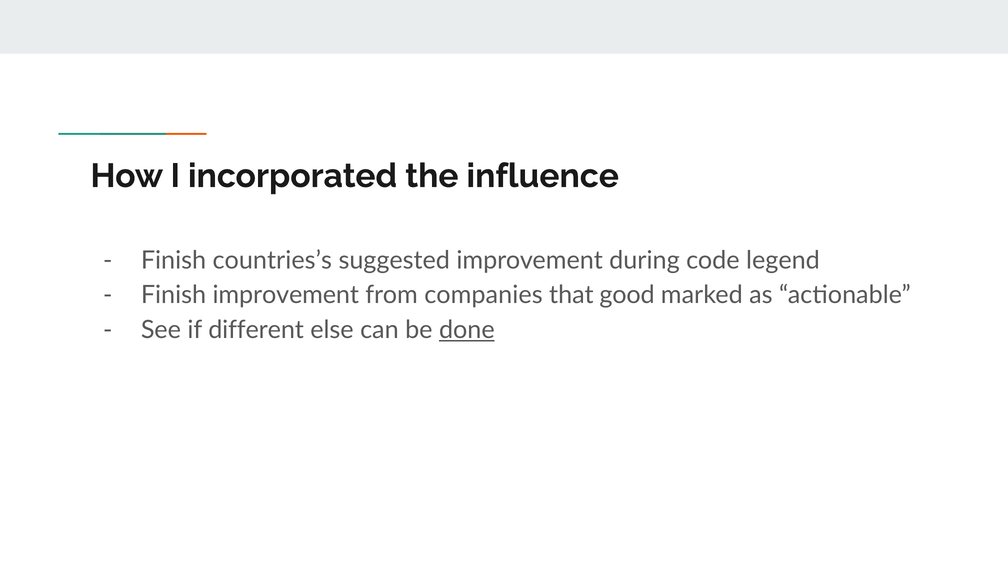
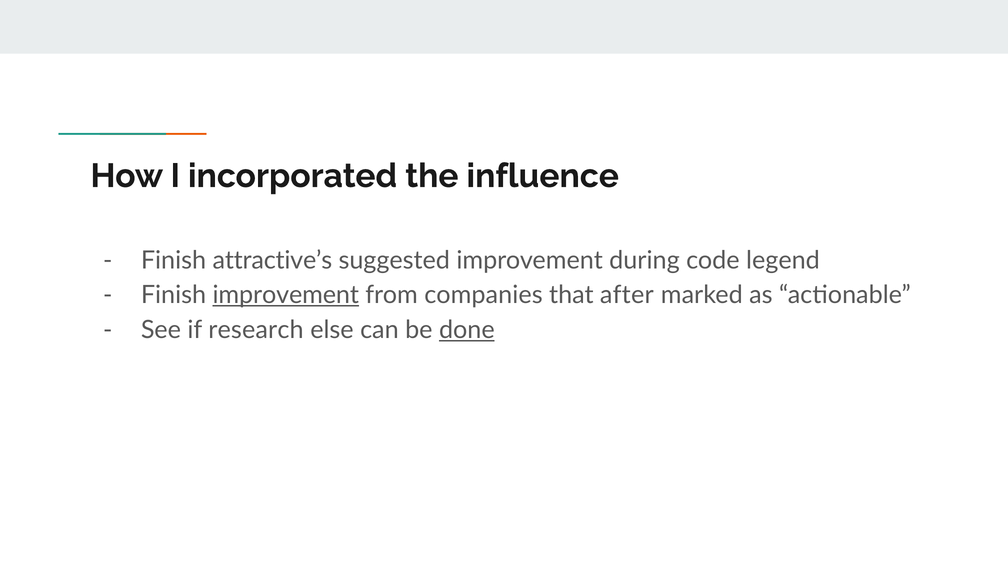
countries’s: countries’s -> attractive’s
improvement at (286, 295) underline: none -> present
good: good -> after
different: different -> research
